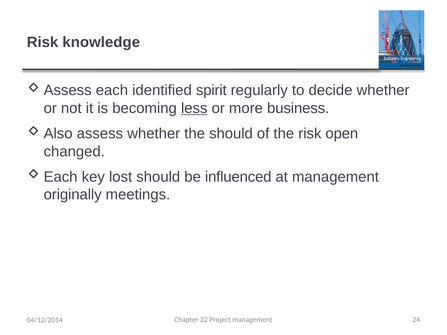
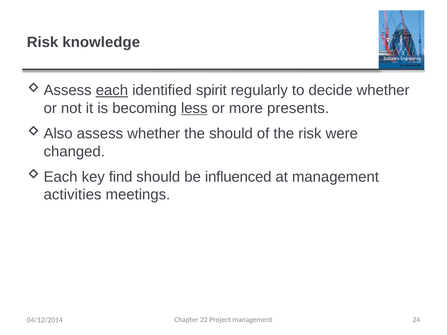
each underline: none -> present
business: business -> presents
open: open -> were
lost: lost -> find
originally: originally -> activities
